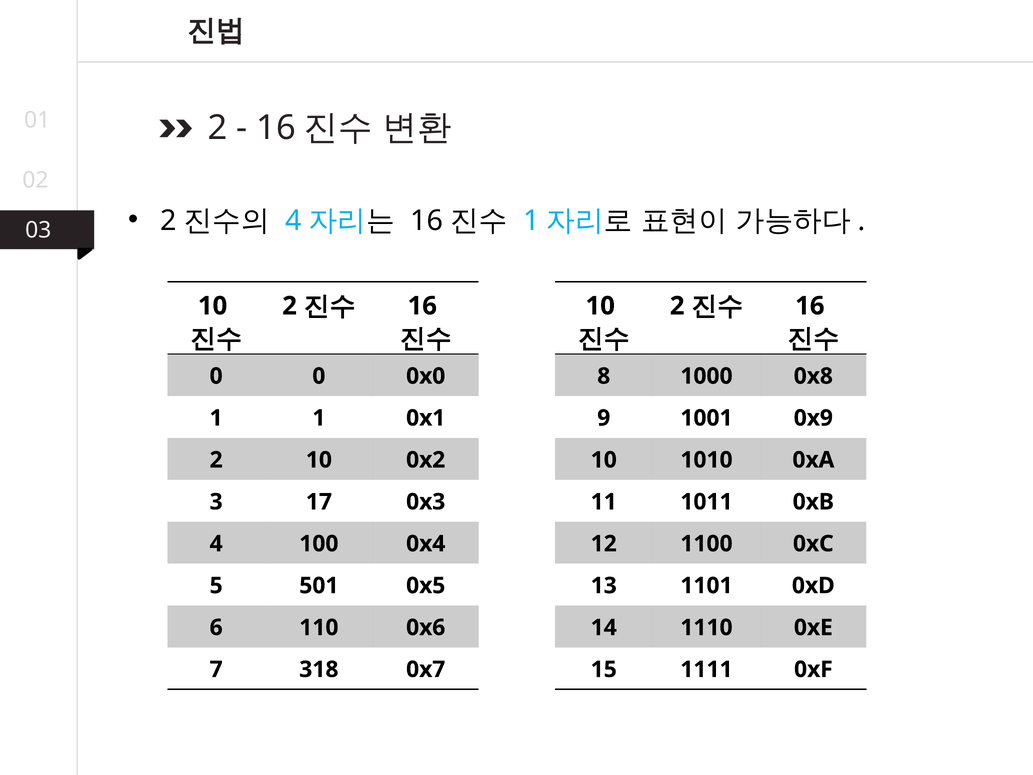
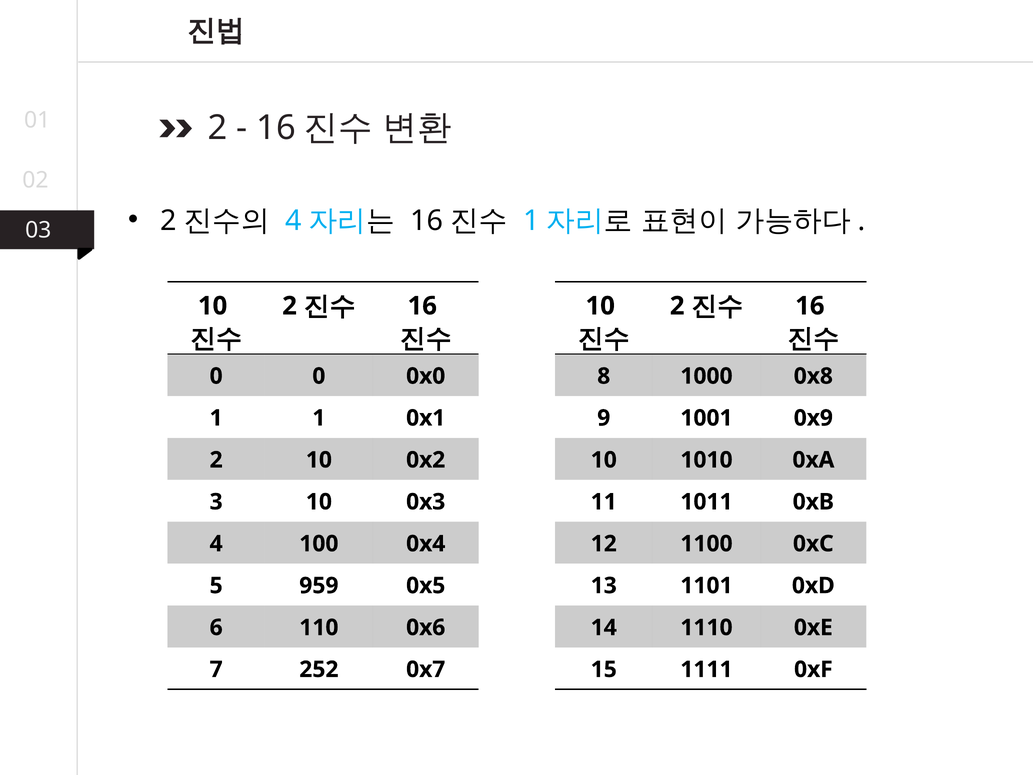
3 17: 17 -> 10
501: 501 -> 959
318: 318 -> 252
